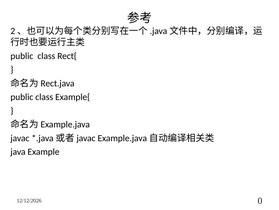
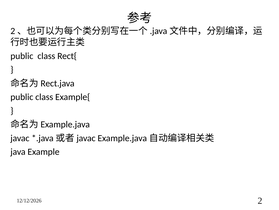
0: 0 -> 2
